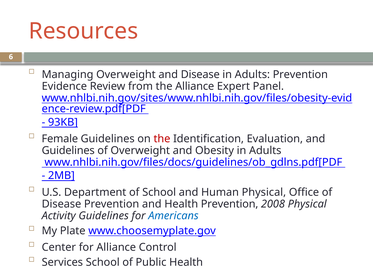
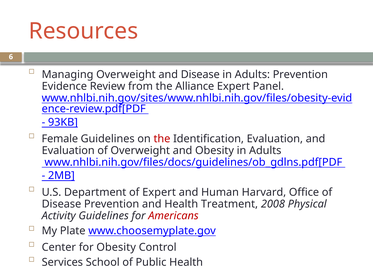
Guidelines at (68, 150): Guidelines -> Evaluation
of School: School -> Expert
Human Physical: Physical -> Harvard
Health Prevention: Prevention -> Treatment
Americans colour: blue -> red
for Alliance: Alliance -> Obesity
